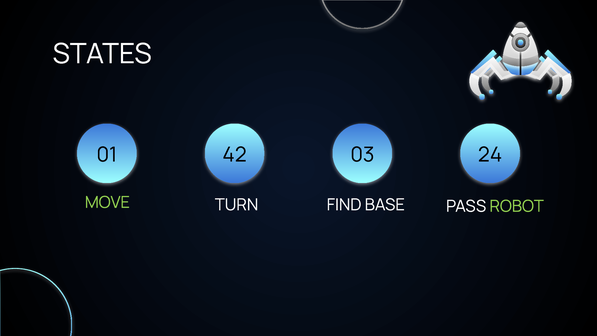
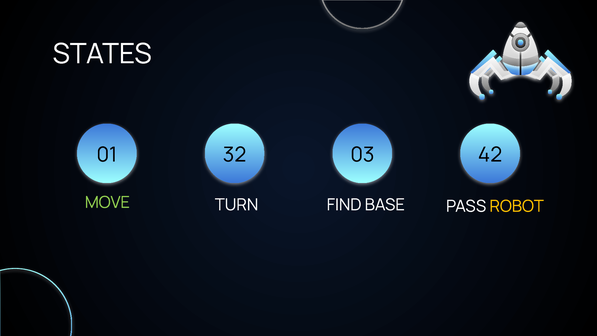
42: 42 -> 32
24: 24 -> 42
ROBOT colour: light green -> yellow
